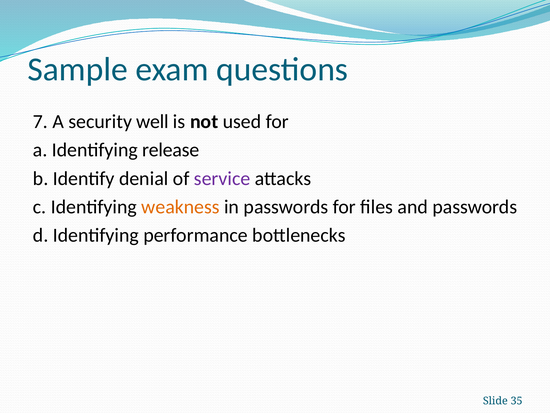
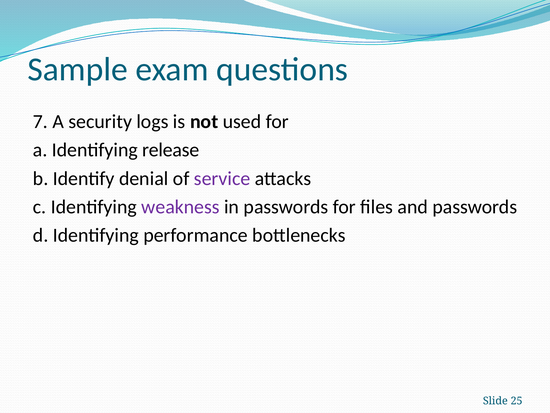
well: well -> logs
weakness colour: orange -> purple
35: 35 -> 25
